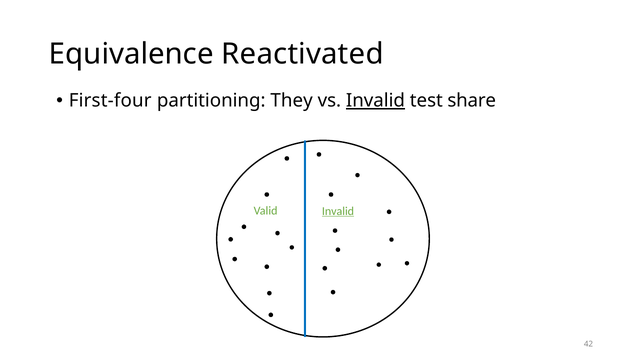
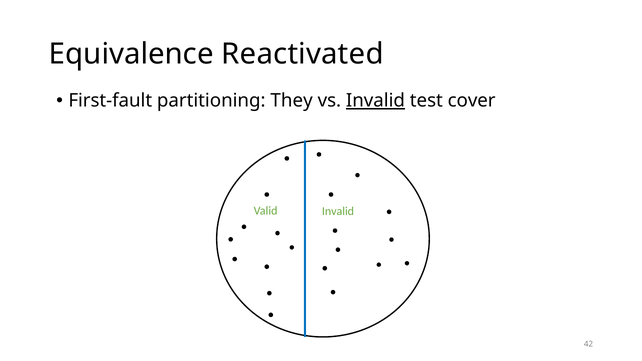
First-four: First-four -> First-fault
share: share -> cover
Invalid at (338, 211) underline: present -> none
